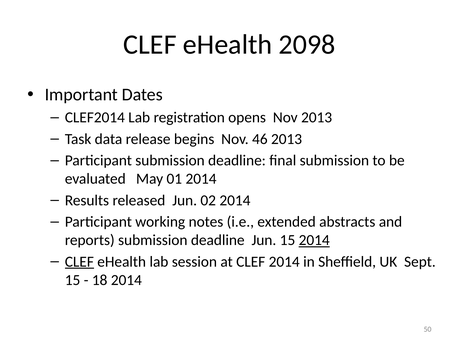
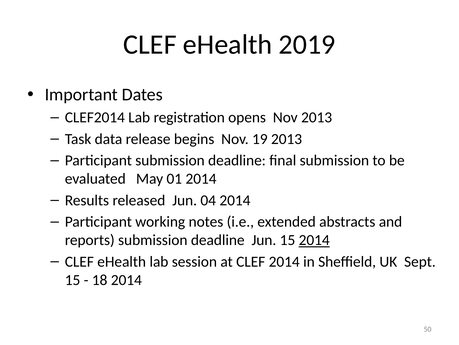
2098: 2098 -> 2019
46: 46 -> 19
02: 02 -> 04
CLEF at (79, 261) underline: present -> none
